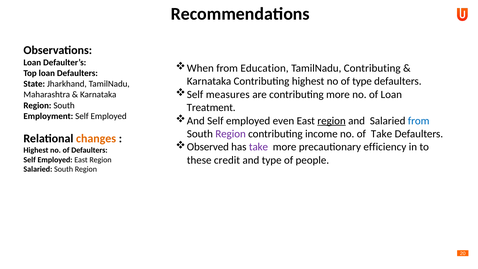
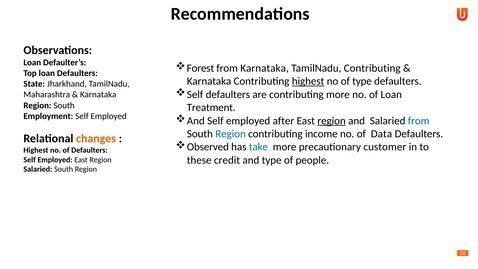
When: When -> Forest
from Education: Education -> Karnataka
highest at (308, 81) underline: none -> present
Self measures: measures -> defaulters
even: even -> after
Region at (231, 134) colour: purple -> blue
of Take: Take -> Data
take at (258, 147) colour: purple -> blue
efficiency: efficiency -> customer
